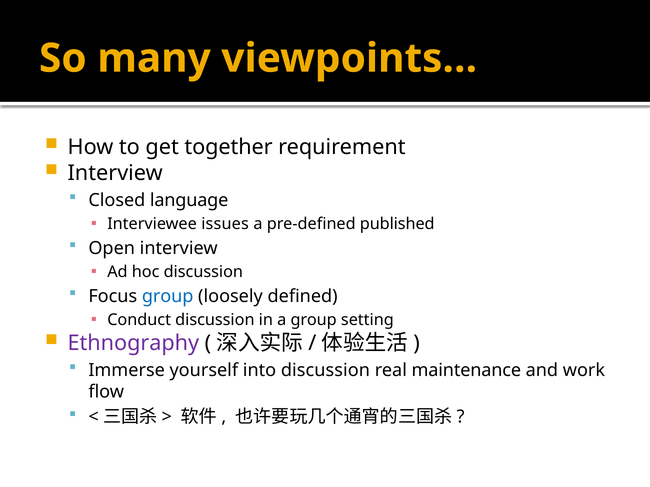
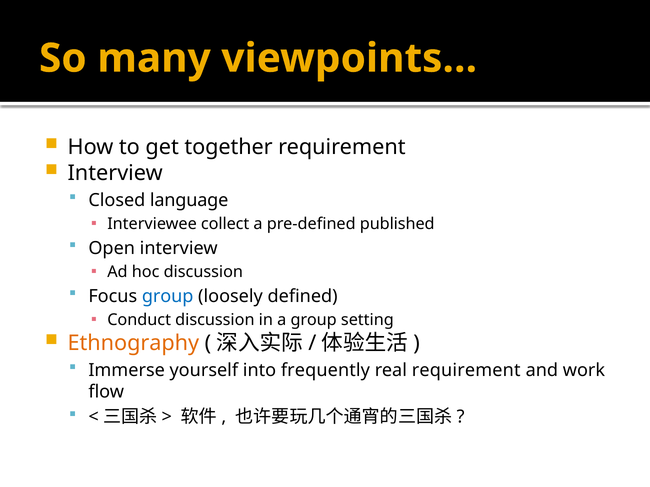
issues: issues -> collect
Ethnography colour: purple -> orange
into discussion: discussion -> frequently
real maintenance: maintenance -> requirement
